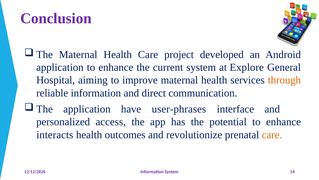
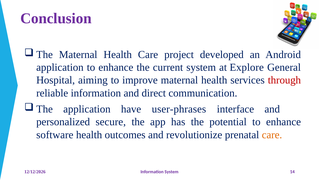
through colour: orange -> red
access: access -> secure
interacts: interacts -> software
